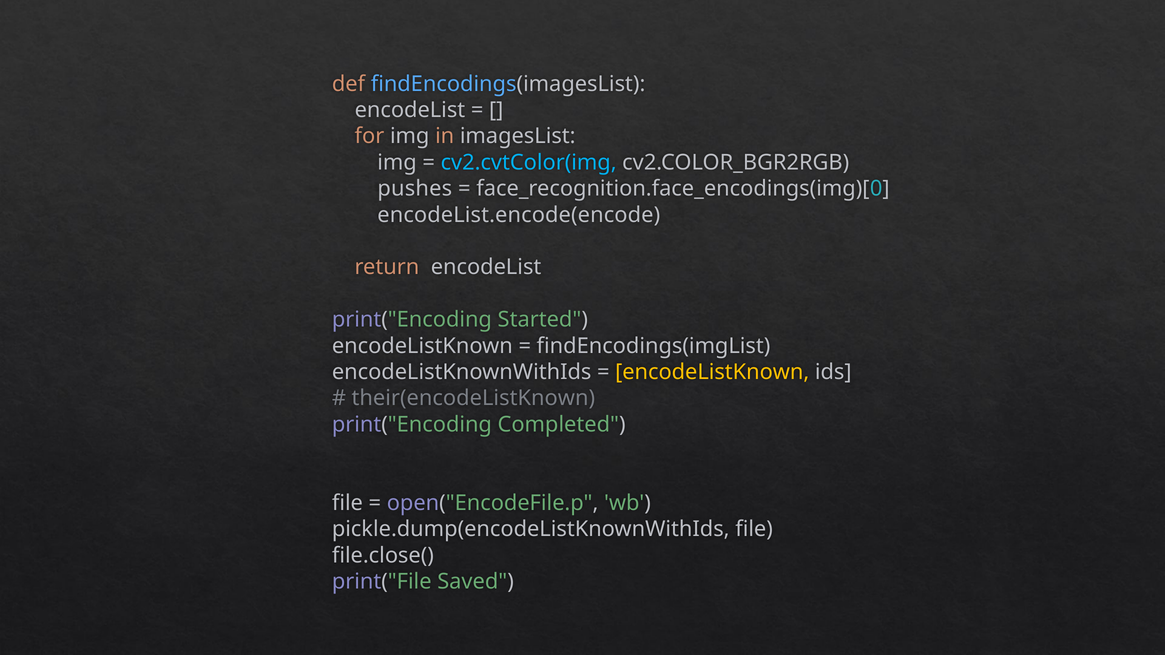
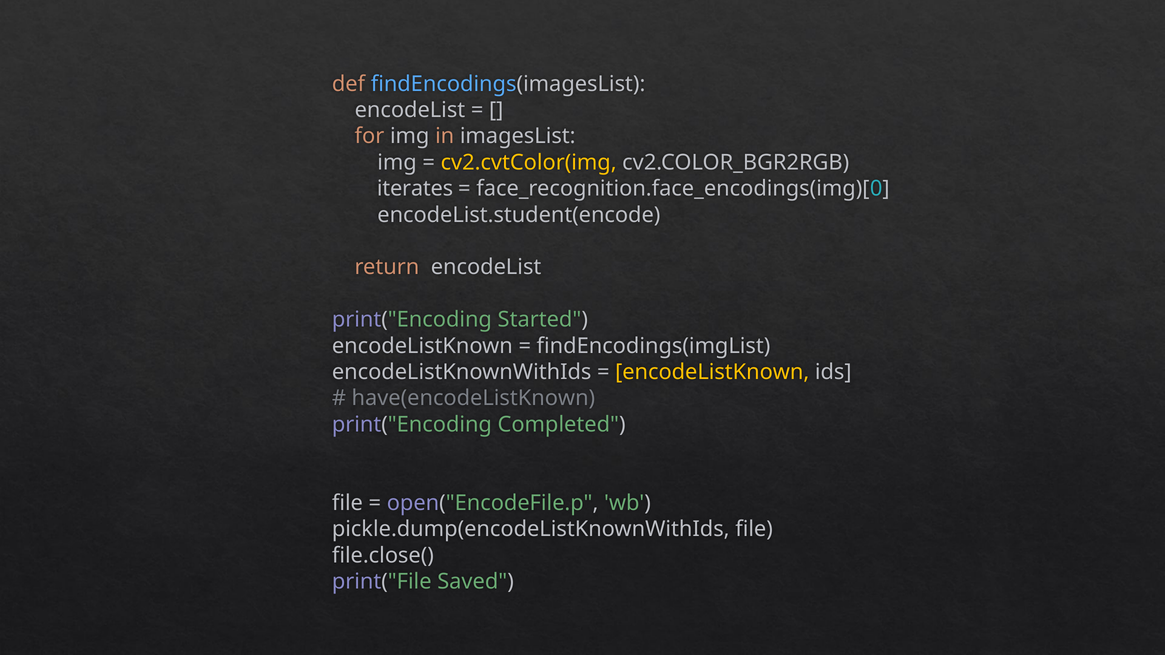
cv2.cvtColor(img colour: light blue -> yellow
pushes: pushes -> iterates
encodeList.encode(encode: encodeList.encode(encode -> encodeList.student(encode
their(encodeListKnown: their(encodeListKnown -> have(encodeListKnown
